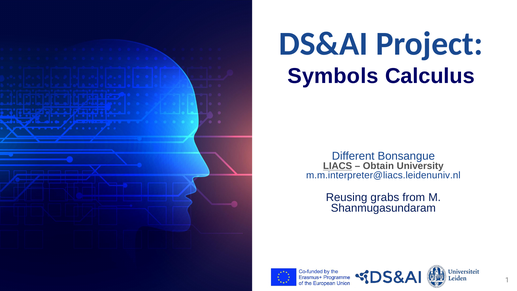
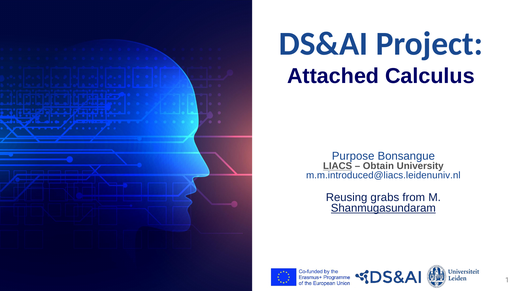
Symbols: Symbols -> Attached
Different: Different -> Purpose
m.m.interpreter@liacs.leidenuniv.nl: m.m.interpreter@liacs.leidenuniv.nl -> m.m.introduced@liacs.leidenuniv.nl
Shanmugasundaram underline: none -> present
